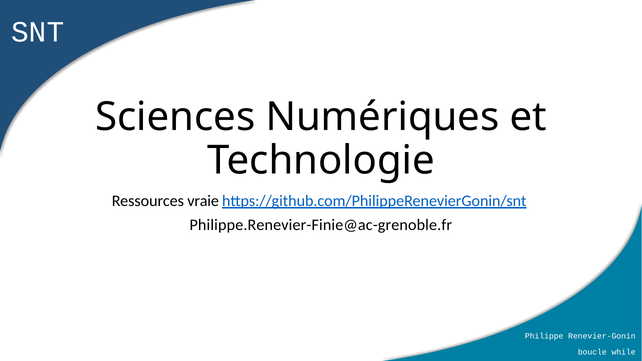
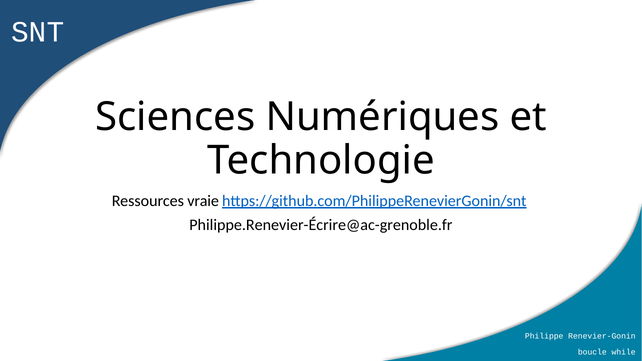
Philippe.Renevier-Finie@ac-grenoble.fr: Philippe.Renevier-Finie@ac-grenoble.fr -> Philippe.Renevier-Écrire@ac-grenoble.fr
